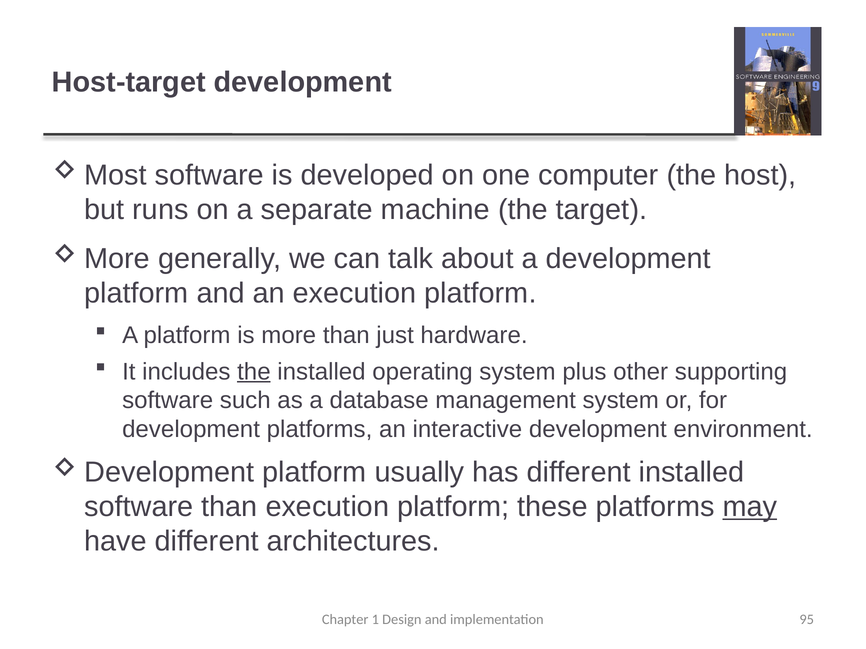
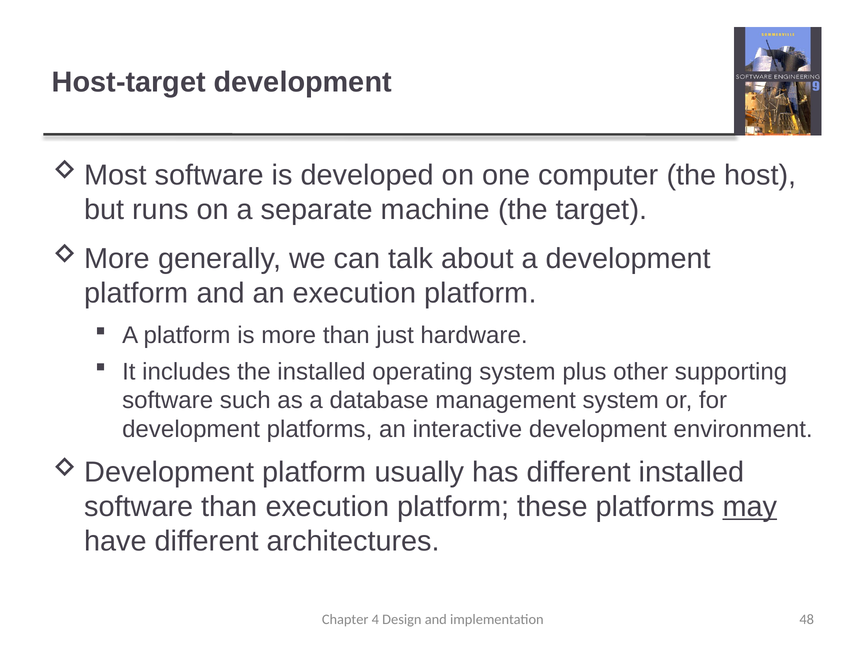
the at (254, 372) underline: present -> none
1: 1 -> 4
95: 95 -> 48
